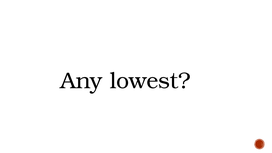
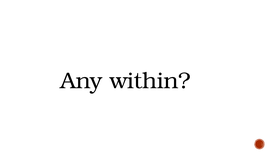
lowest: lowest -> within
